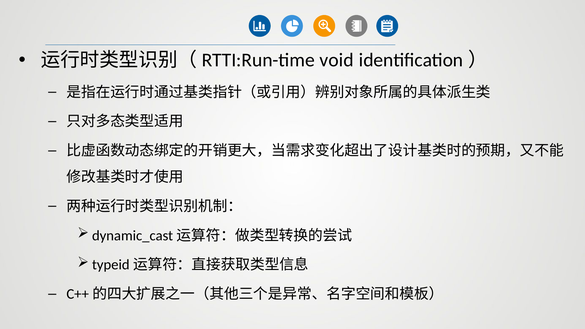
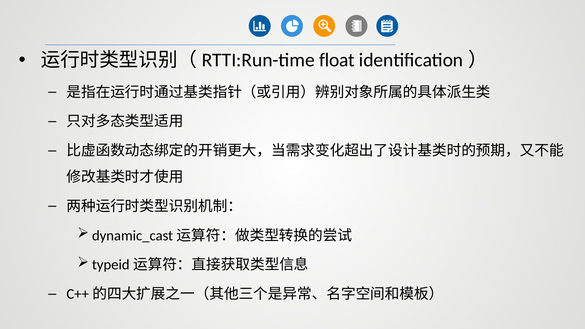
void: void -> float
